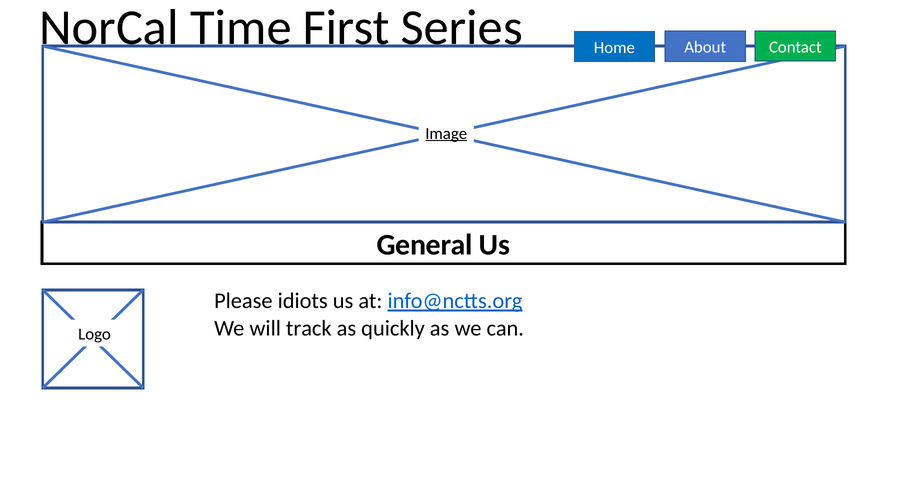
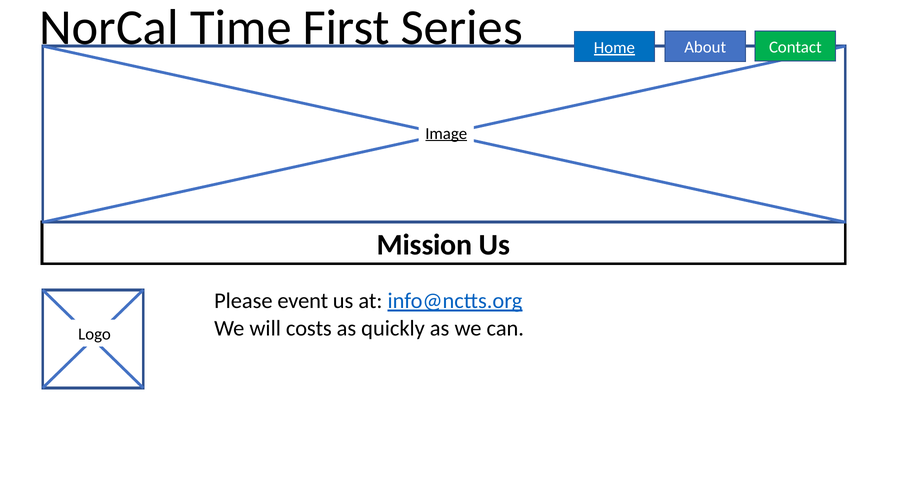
Home underline: none -> present
General: General -> Mission
idiots: idiots -> event
track: track -> costs
